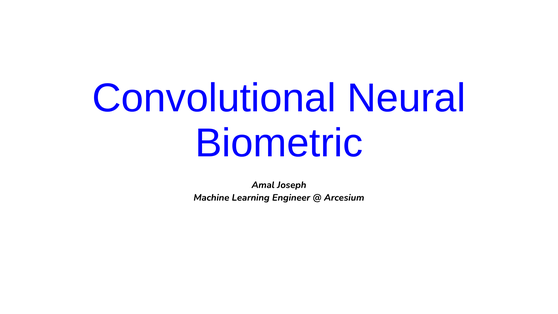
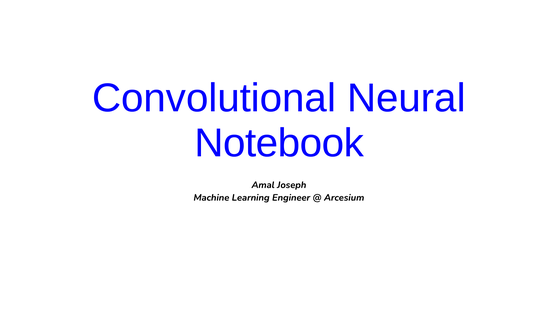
Biometric: Biometric -> Notebook
